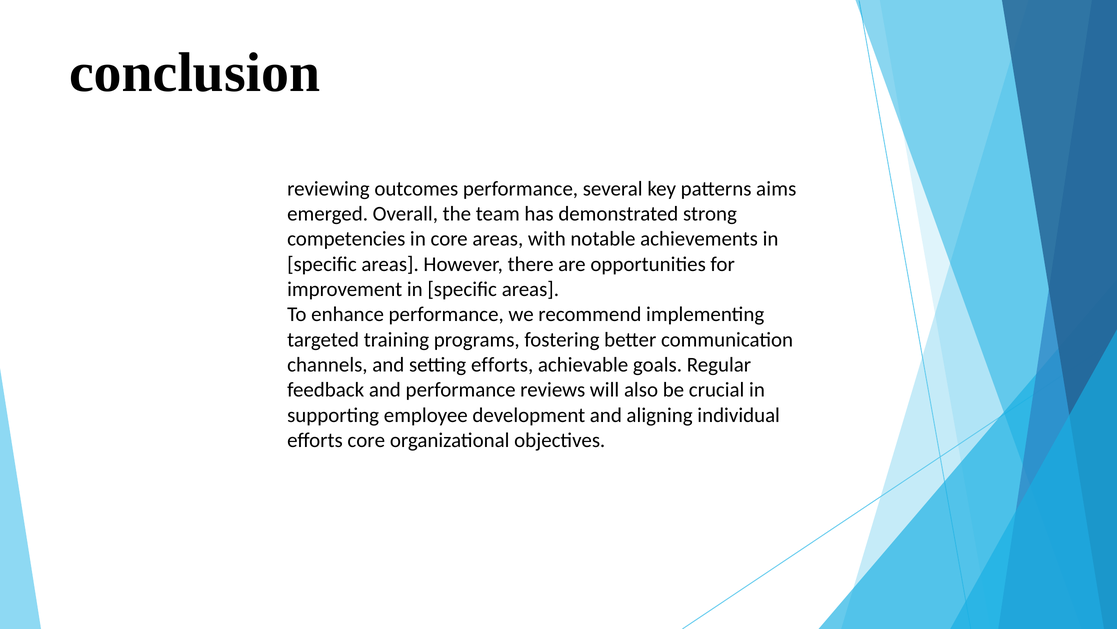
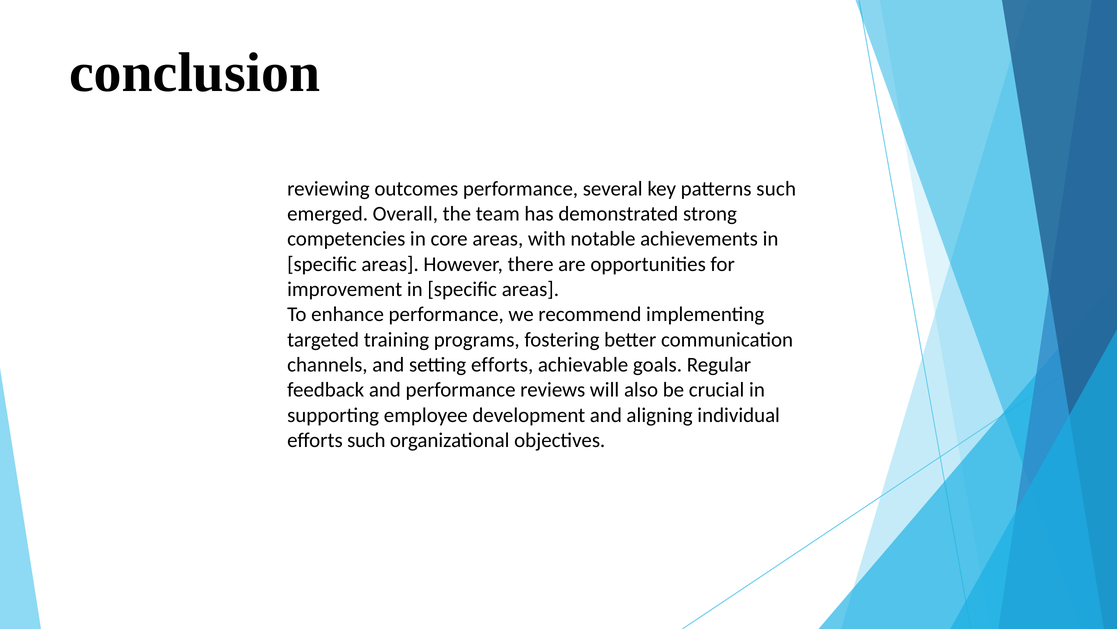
patterns aims: aims -> such
efforts core: core -> such
